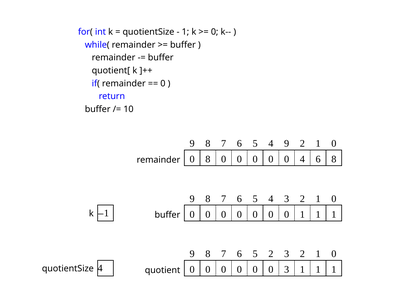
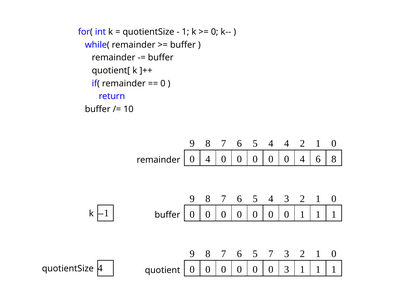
4 9: 9 -> 4
remainder 0 8: 8 -> 4
5 2: 2 -> 7
